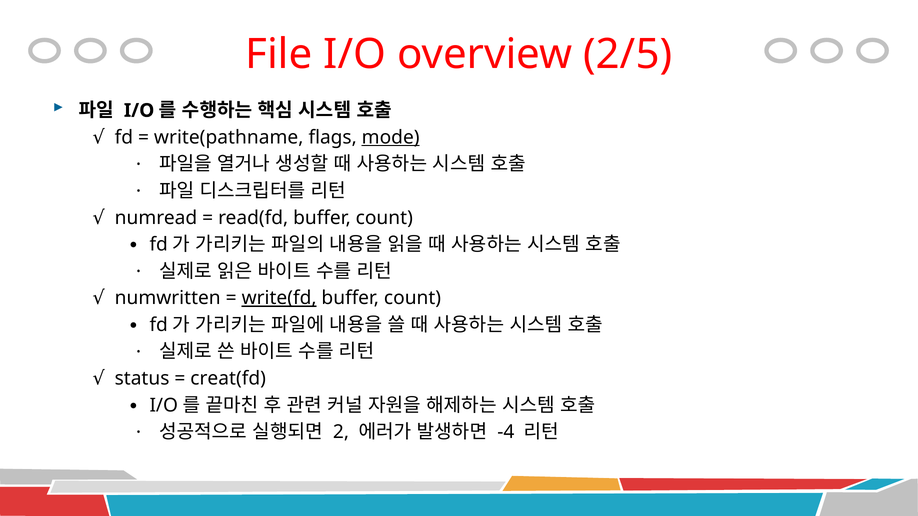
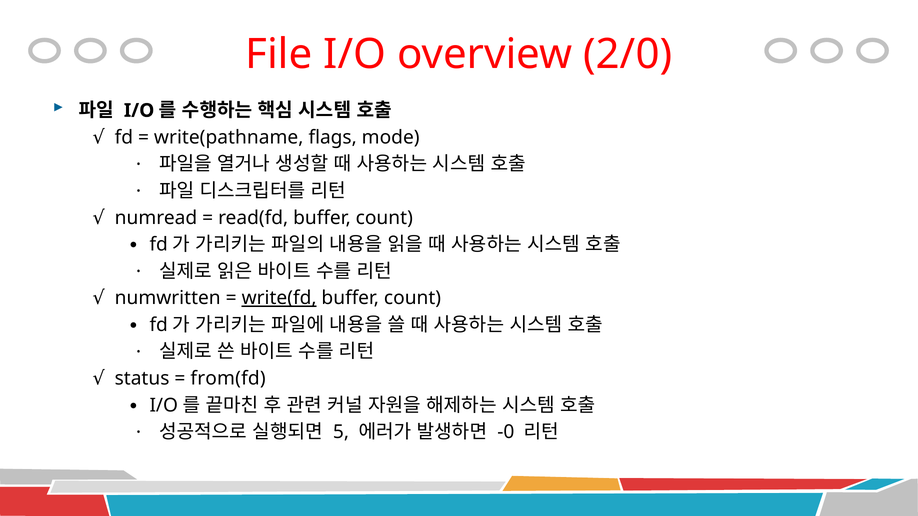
2/5: 2/5 -> 2/0
mode underline: present -> none
creat(fd: creat(fd -> from(fd
2: 2 -> 5
-4: -4 -> -0
